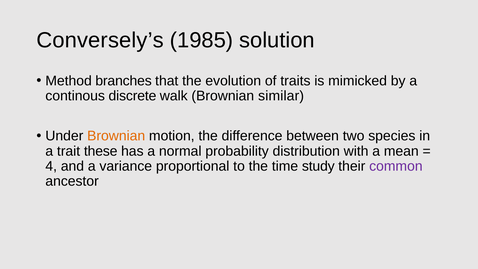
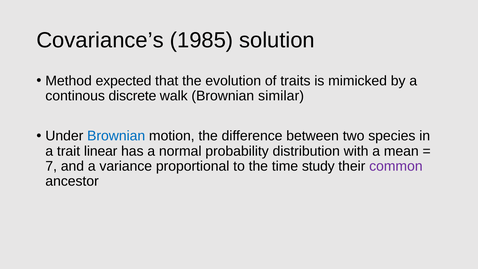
Conversely’s: Conversely’s -> Covariance’s
branches: branches -> expected
Brownian at (116, 136) colour: orange -> blue
these: these -> linear
4: 4 -> 7
